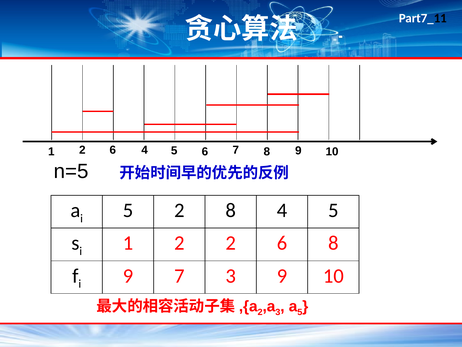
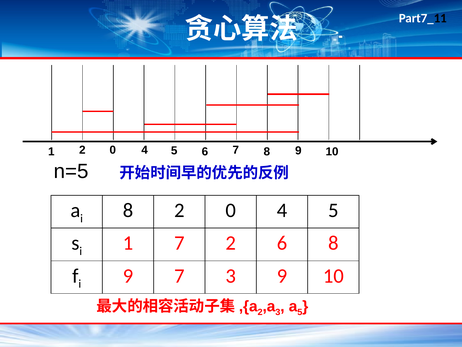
1 2 6: 6 -> 0
5 at (128, 210): 5 -> 8
8 at (231, 210): 8 -> 0
2 at (179, 243): 2 -> 7
